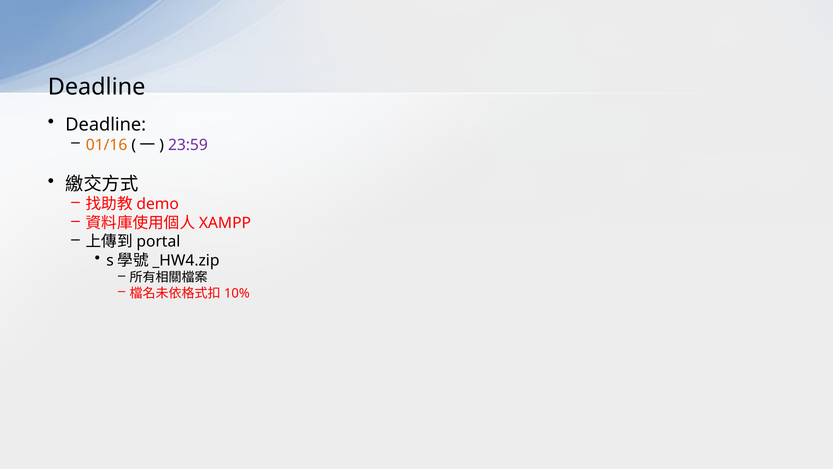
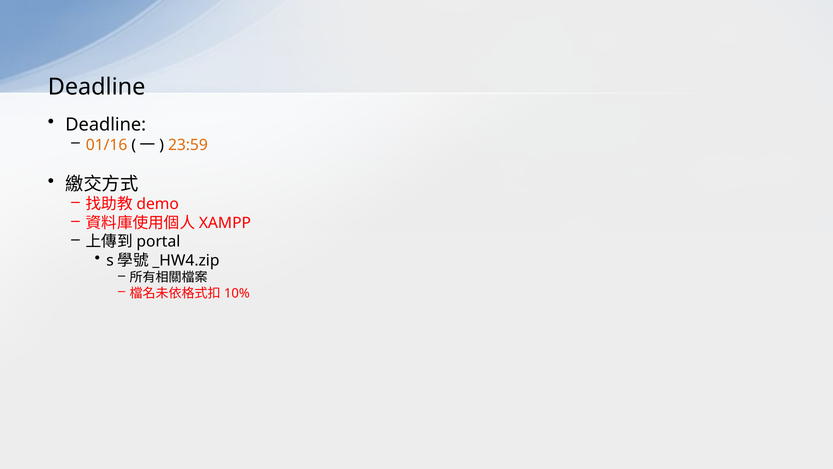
23:59 colour: purple -> orange
